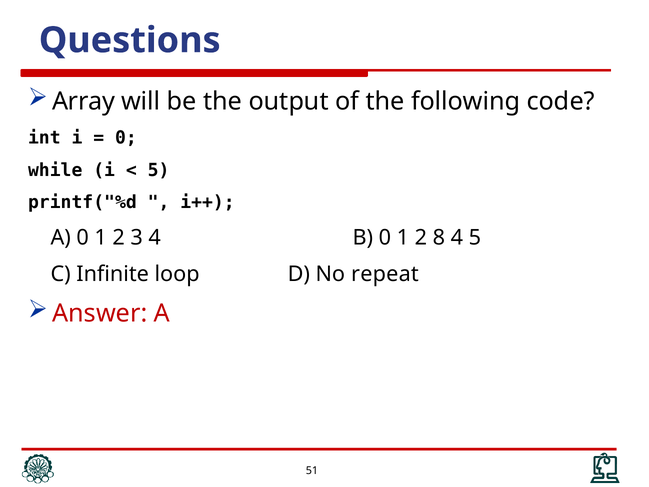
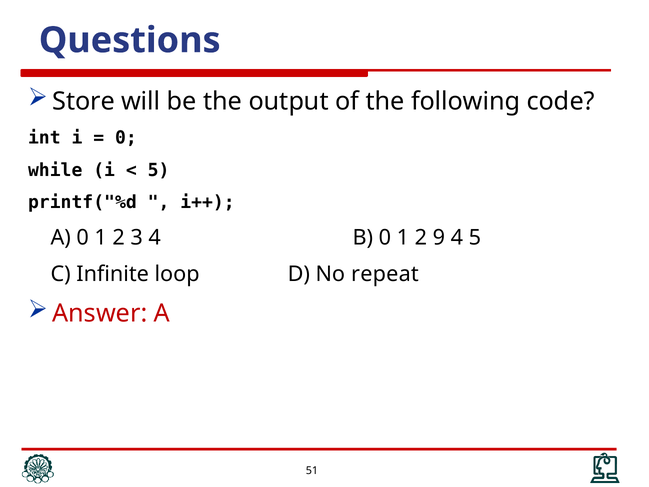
Array: Array -> Store
8: 8 -> 9
